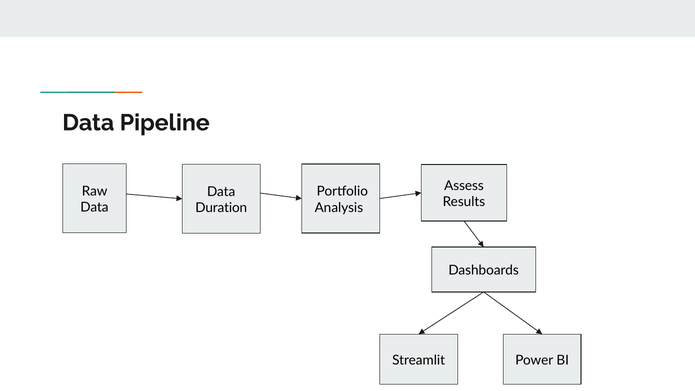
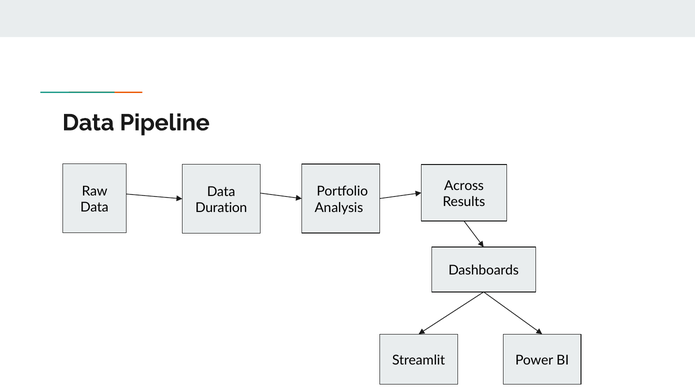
Assess: Assess -> Across
